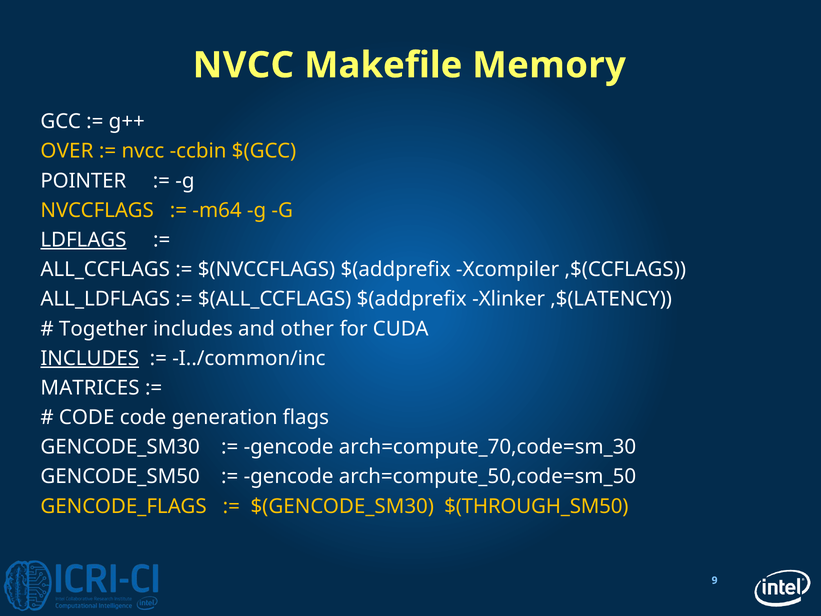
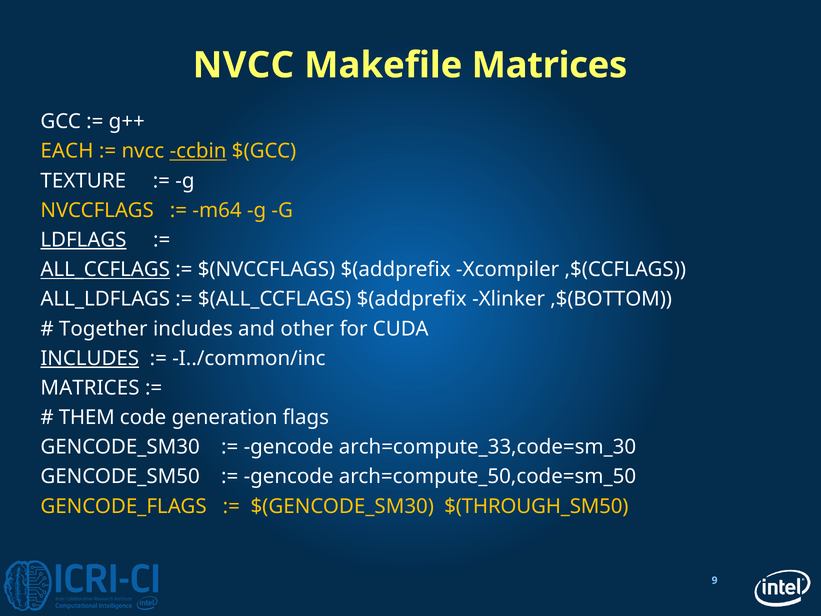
Makefile Memory: Memory -> Matrices
OVER: OVER -> EACH
ccbin underline: none -> present
POINTER: POINTER -> TEXTURE
ALL_CCFLAGS underline: none -> present
,$(LATENCY: ,$(LATENCY -> ,$(BOTTOM
CODE at (87, 417): CODE -> THEM
arch=compute_70,code=sm_30: arch=compute_70,code=sm_30 -> arch=compute_33,code=sm_30
